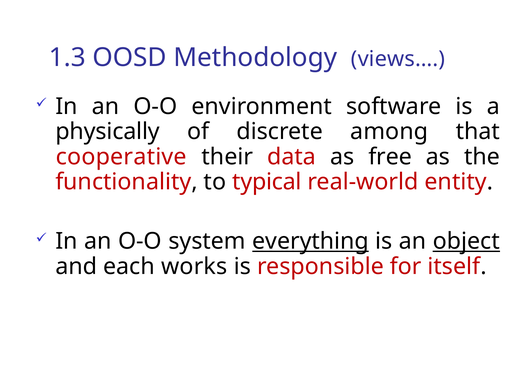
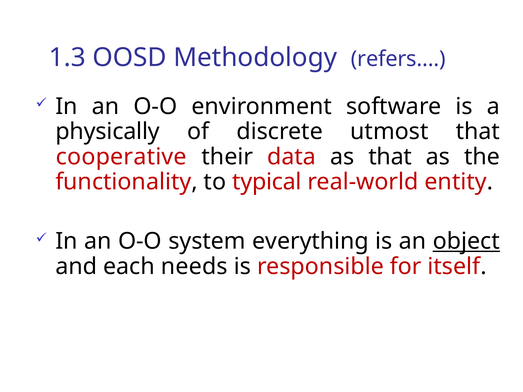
views…: views… -> refers…
among: among -> utmost
as free: free -> that
everything underline: present -> none
works: works -> needs
